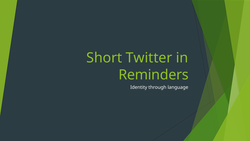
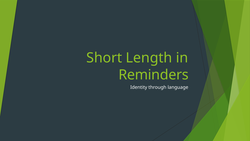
Twitter: Twitter -> Length
